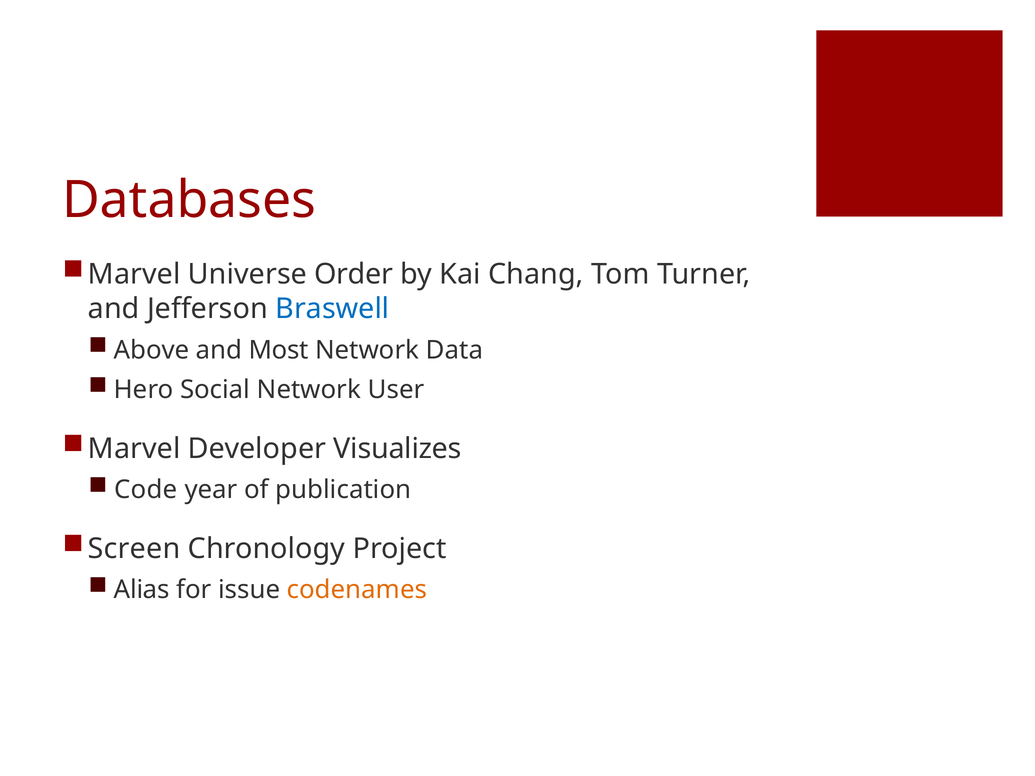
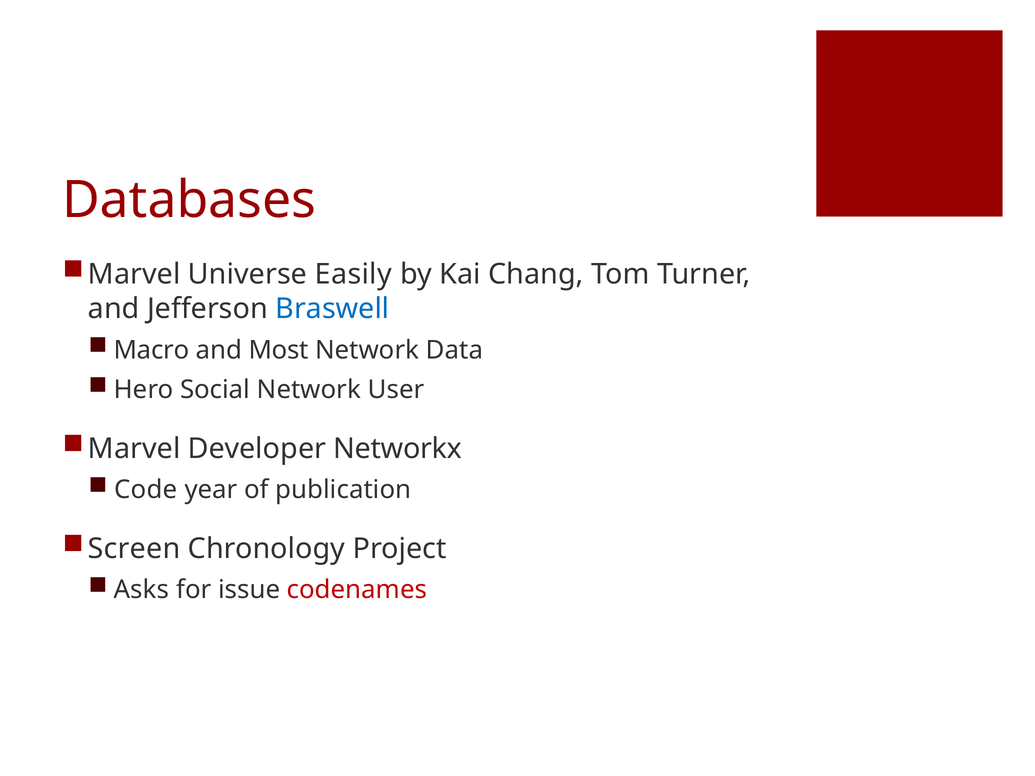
Order: Order -> Easily
Above: Above -> Macro
Visualizes: Visualizes -> Networkx
Alias: Alias -> Asks
codenames colour: orange -> red
